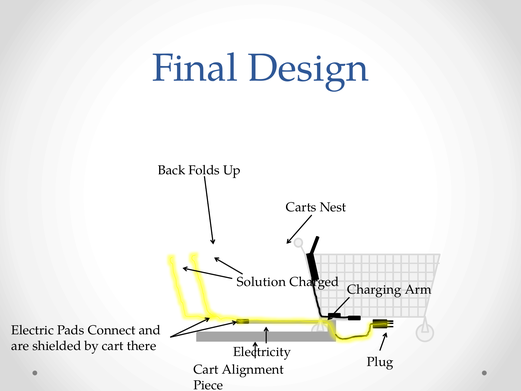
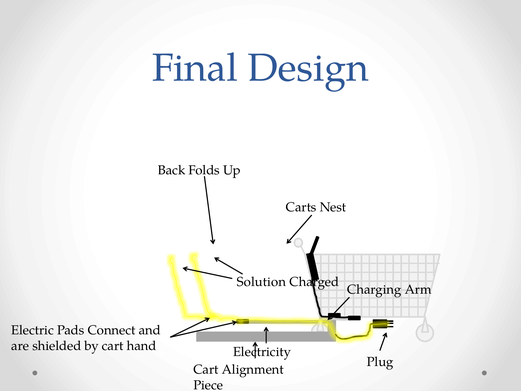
there: there -> hand
